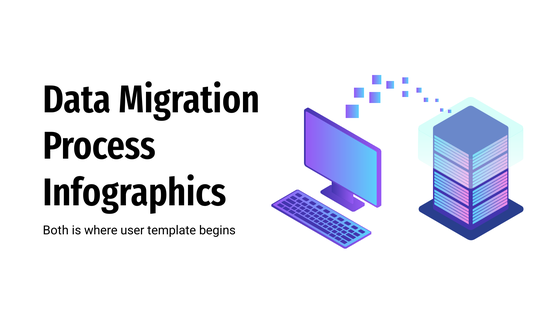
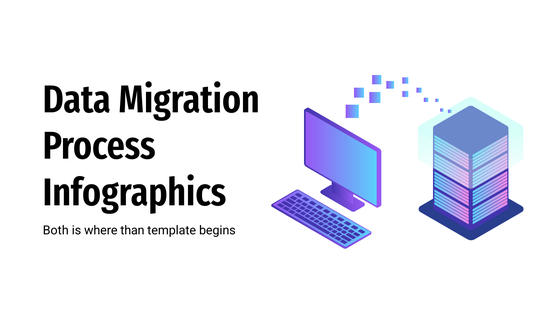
user: user -> than
